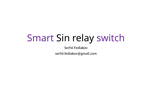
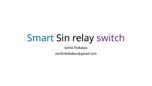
Smart colour: purple -> blue
